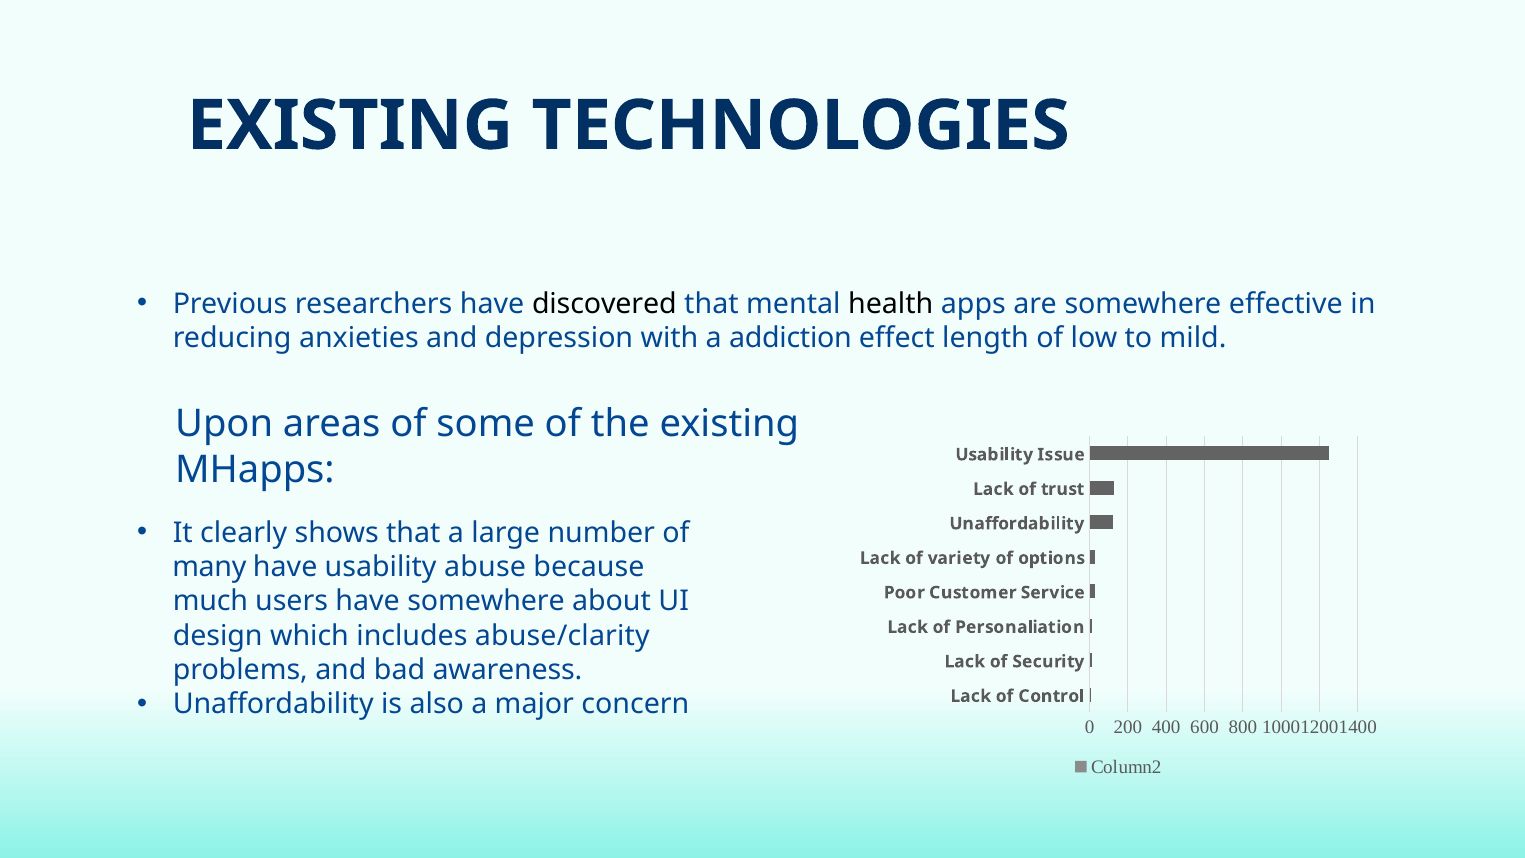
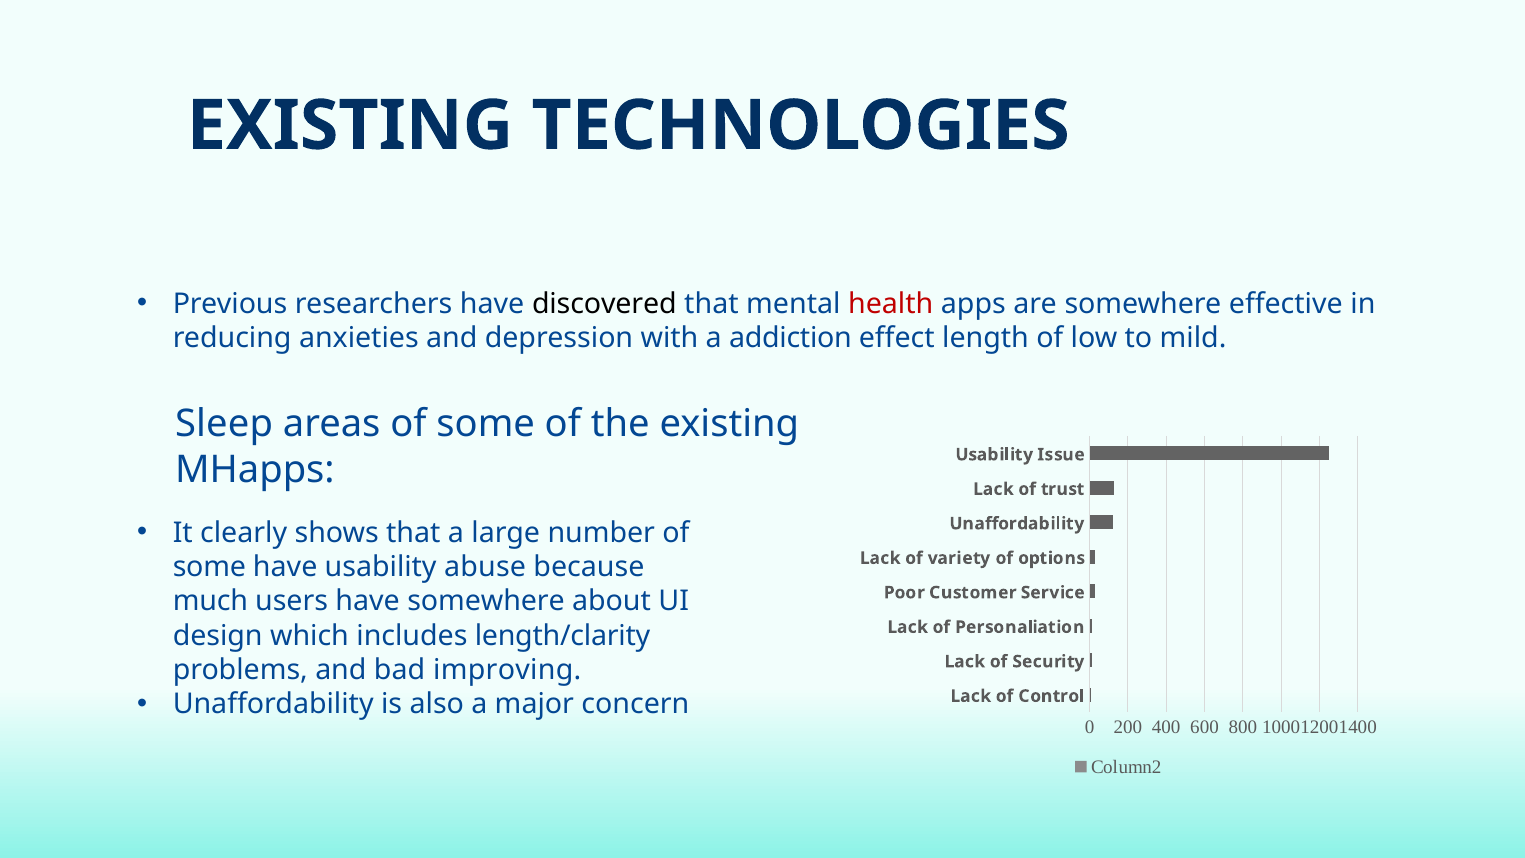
health colour: black -> red
Upon: Upon -> Sleep
many at (209, 567): many -> some
abuse/clarity: abuse/clarity -> length/clarity
awareness: awareness -> improving
